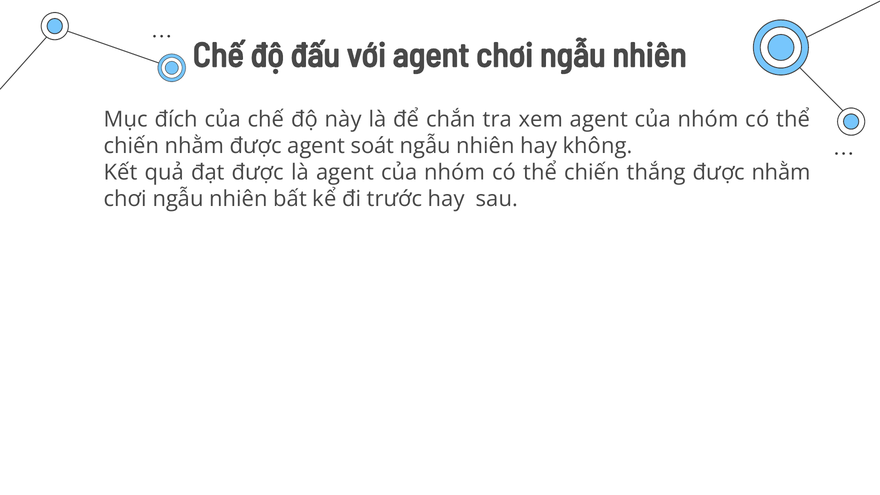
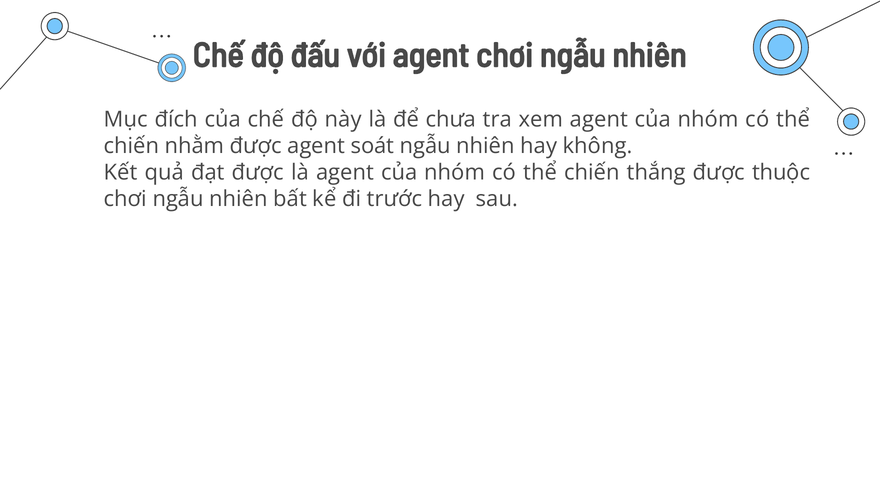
chắn: chắn -> chưa
được nhằm: nhằm -> thuộc
